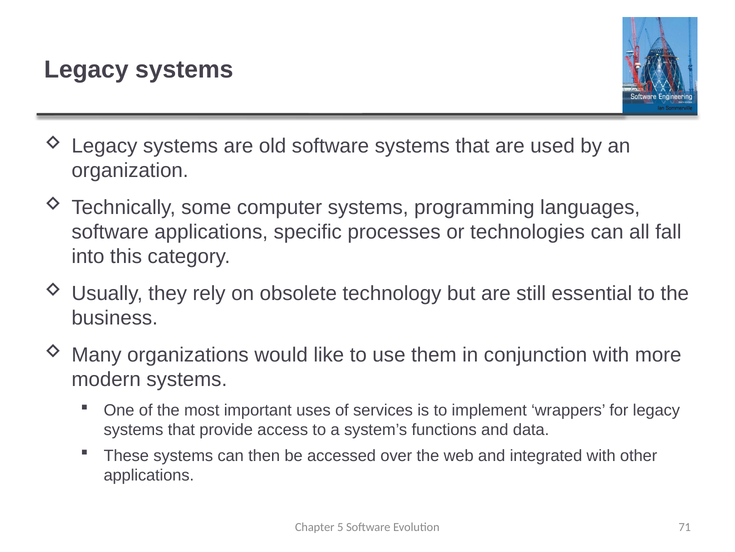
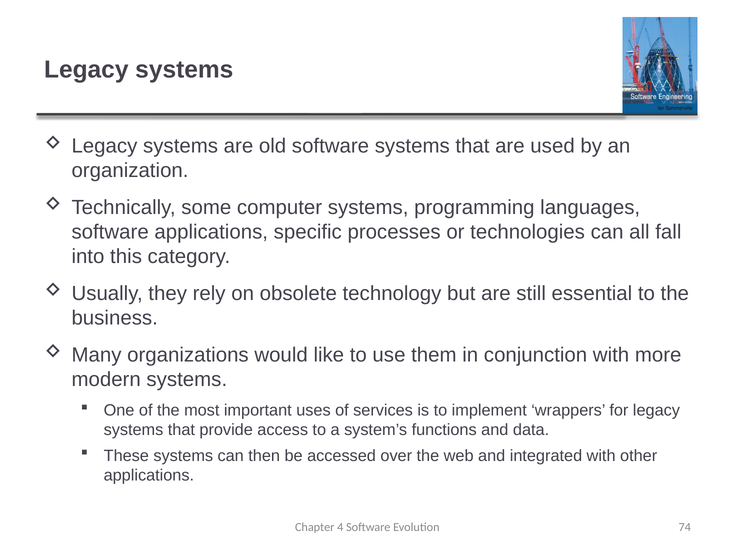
5: 5 -> 4
71: 71 -> 74
